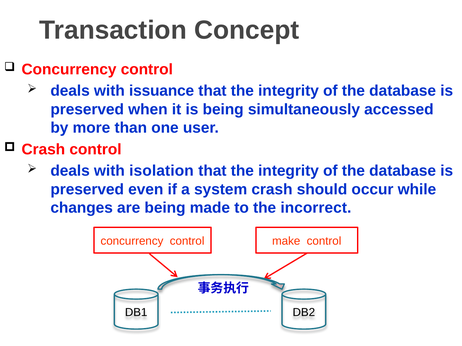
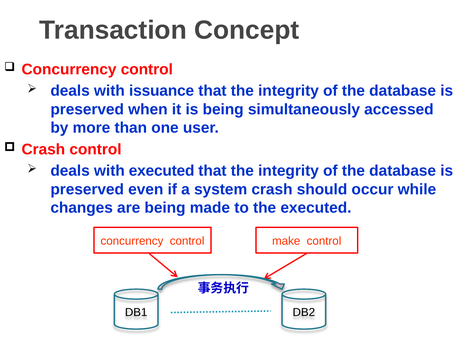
with isolation: isolation -> executed
the incorrect: incorrect -> executed
